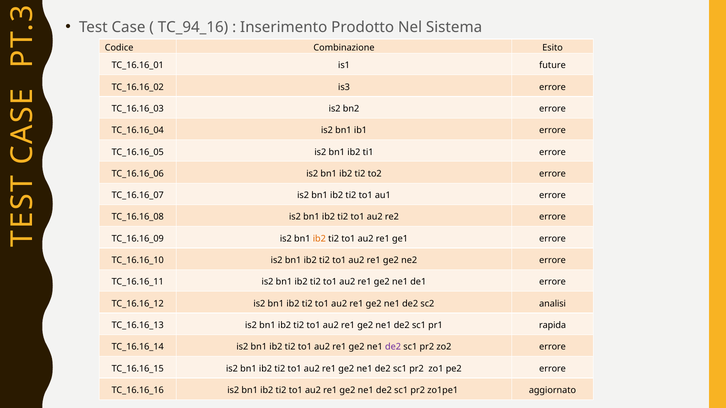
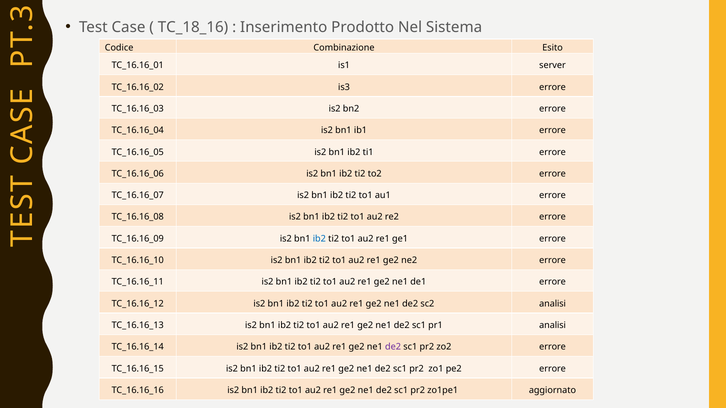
TC_94_16: TC_94_16 -> TC_18_16
future: future -> server
ib2 at (319, 239) colour: orange -> blue
pr1 rapida: rapida -> analisi
